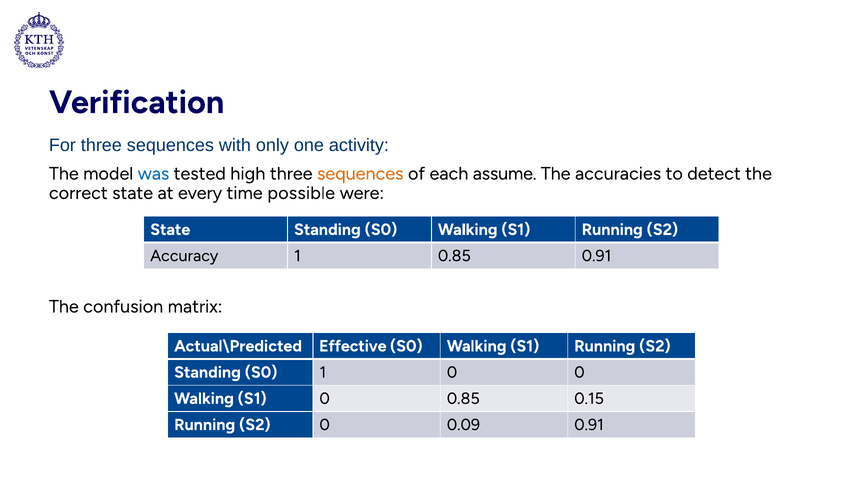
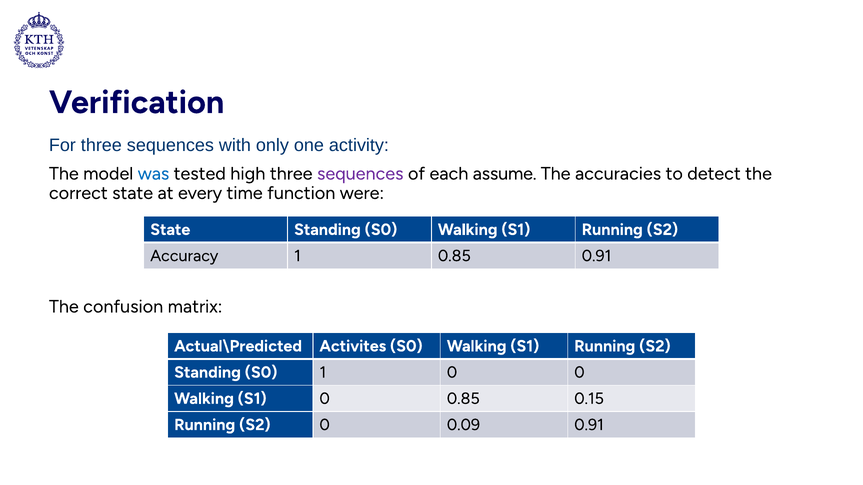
sequences at (360, 174) colour: orange -> purple
possible: possible -> function
Effective: Effective -> Activites
